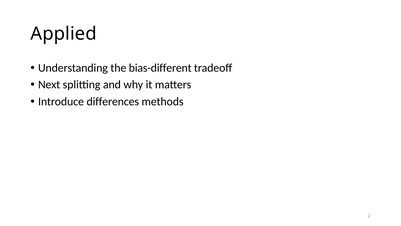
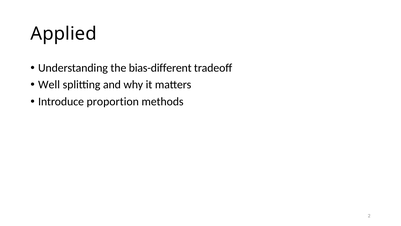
Next: Next -> Well
differences: differences -> proportion
